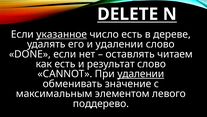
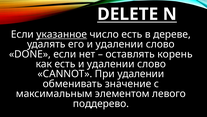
читаем: читаем -> корень
есть и результат: результат -> удалении
удалении at (141, 74) underline: present -> none
